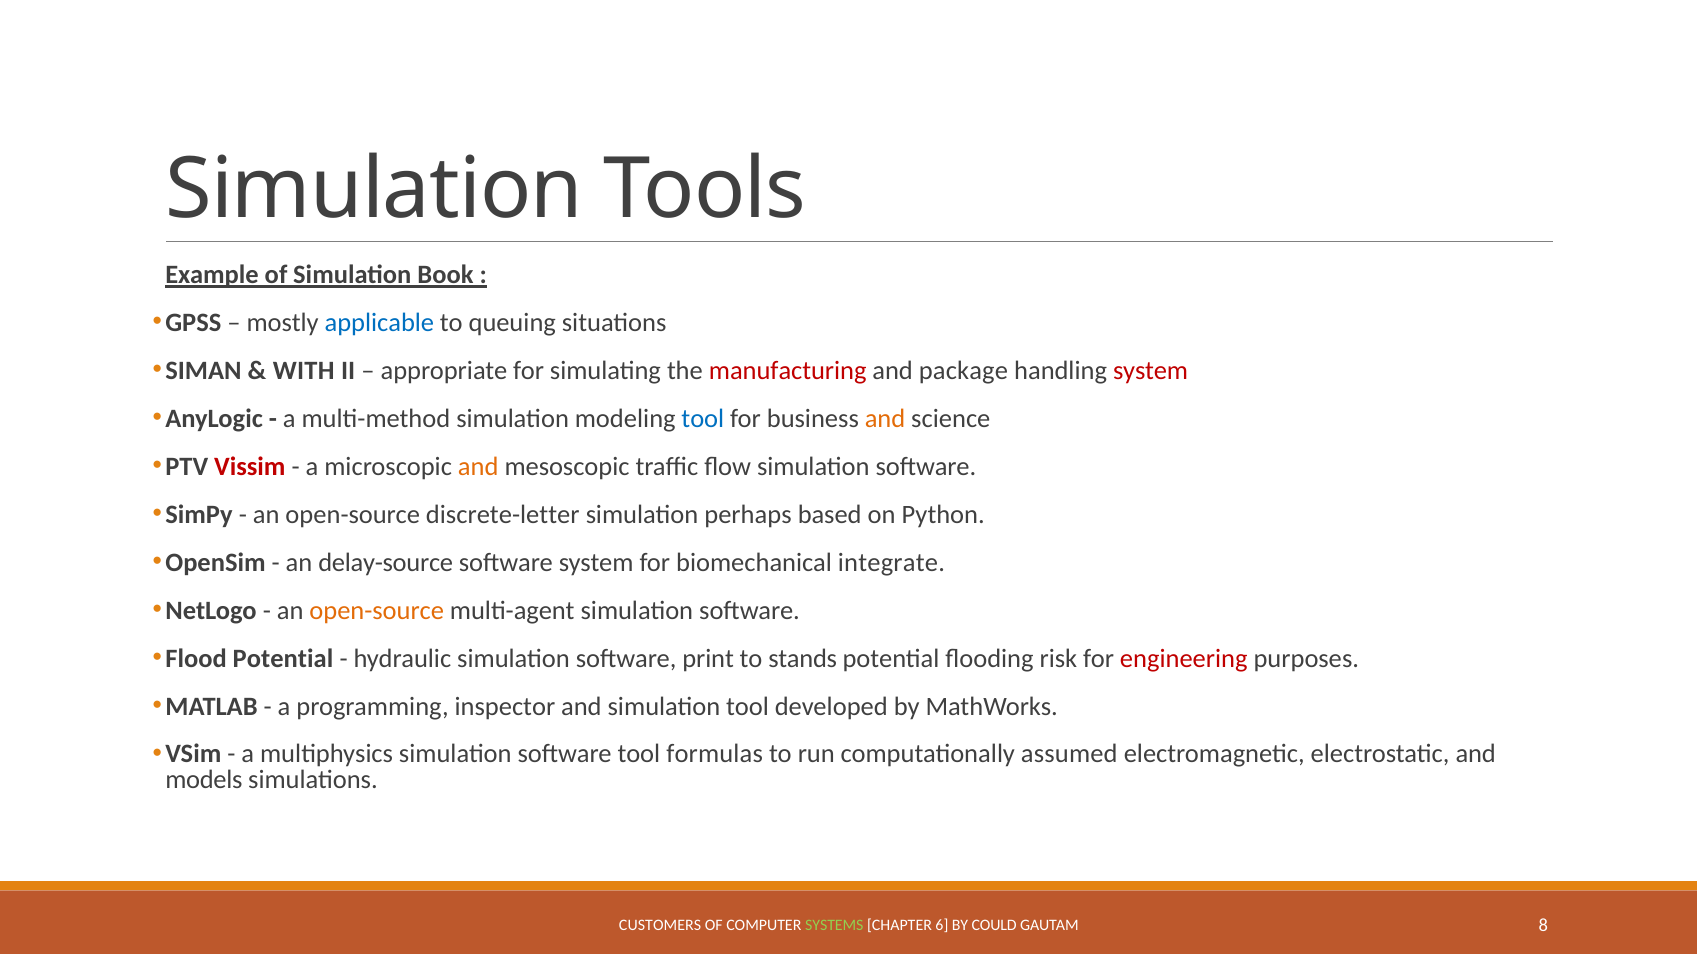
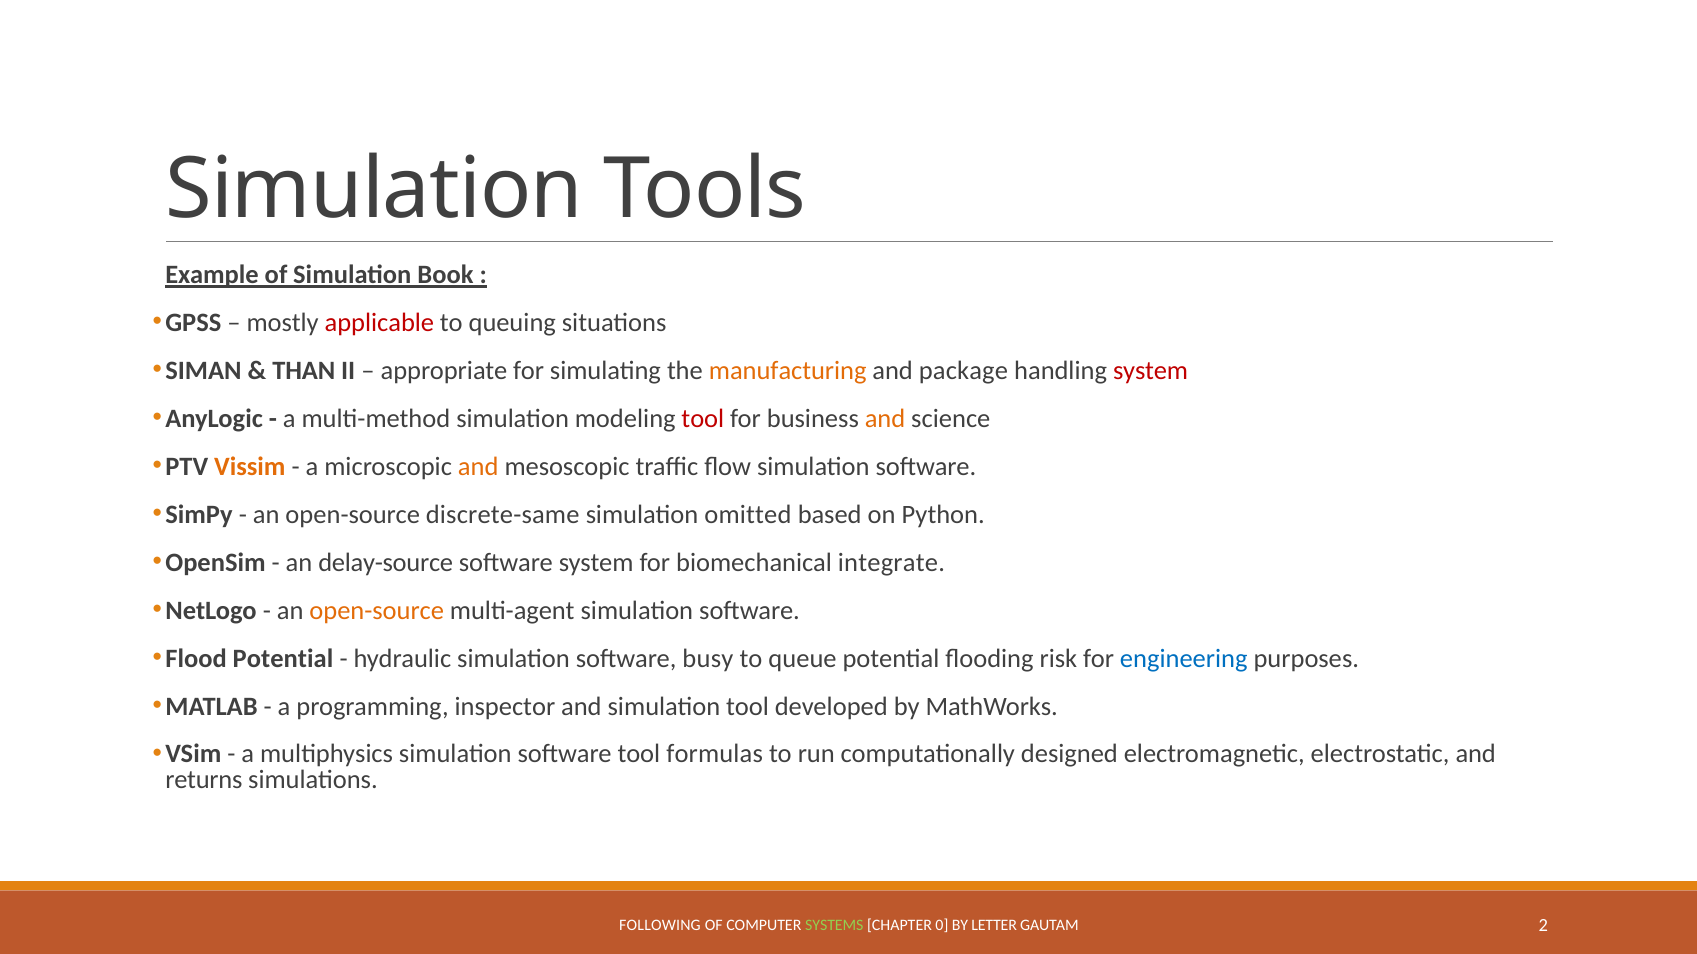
applicable colour: blue -> red
WITH: WITH -> THAN
manufacturing colour: red -> orange
tool at (703, 419) colour: blue -> red
Vissim colour: red -> orange
discrete-letter: discrete-letter -> discrete-same
perhaps: perhaps -> omitted
print: print -> busy
stands: stands -> queue
engineering colour: red -> blue
assumed: assumed -> designed
models: models -> returns
CUSTOMERS: CUSTOMERS -> FOLLOWING
6: 6 -> 0
COULD: COULD -> LETTER
8: 8 -> 2
